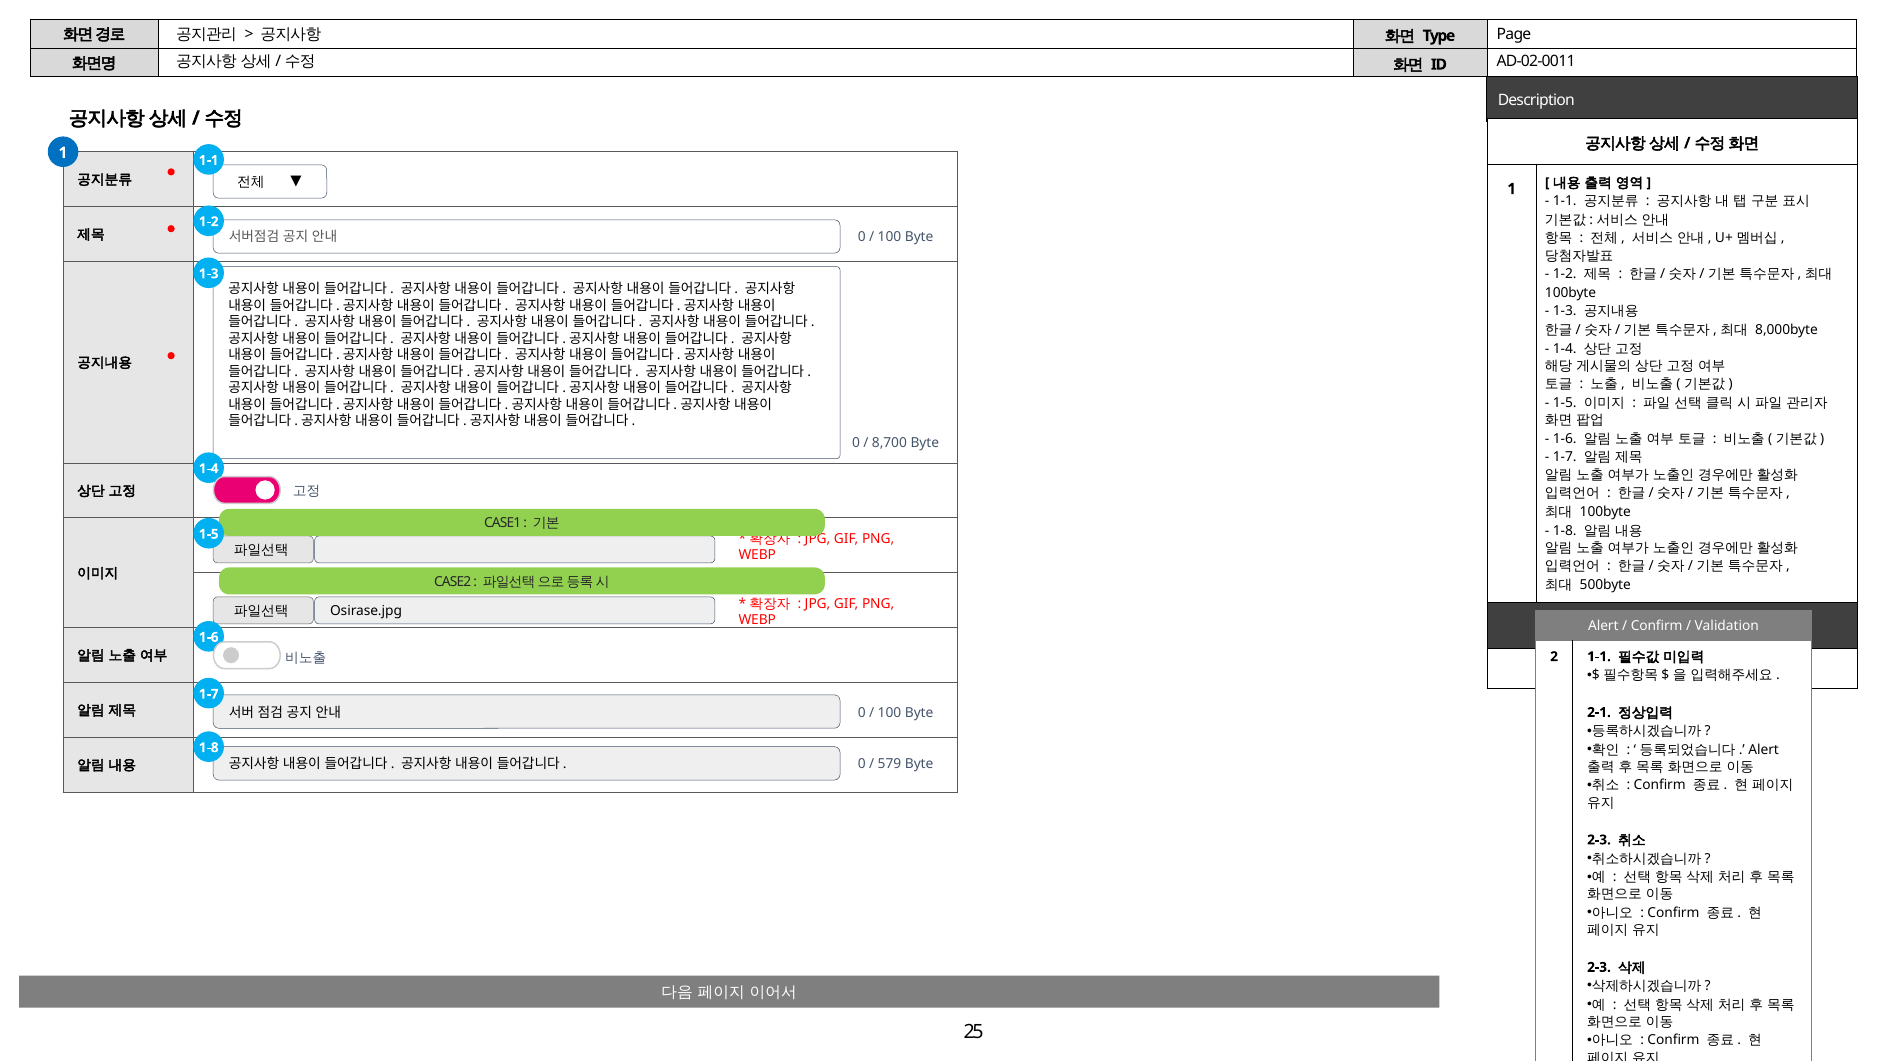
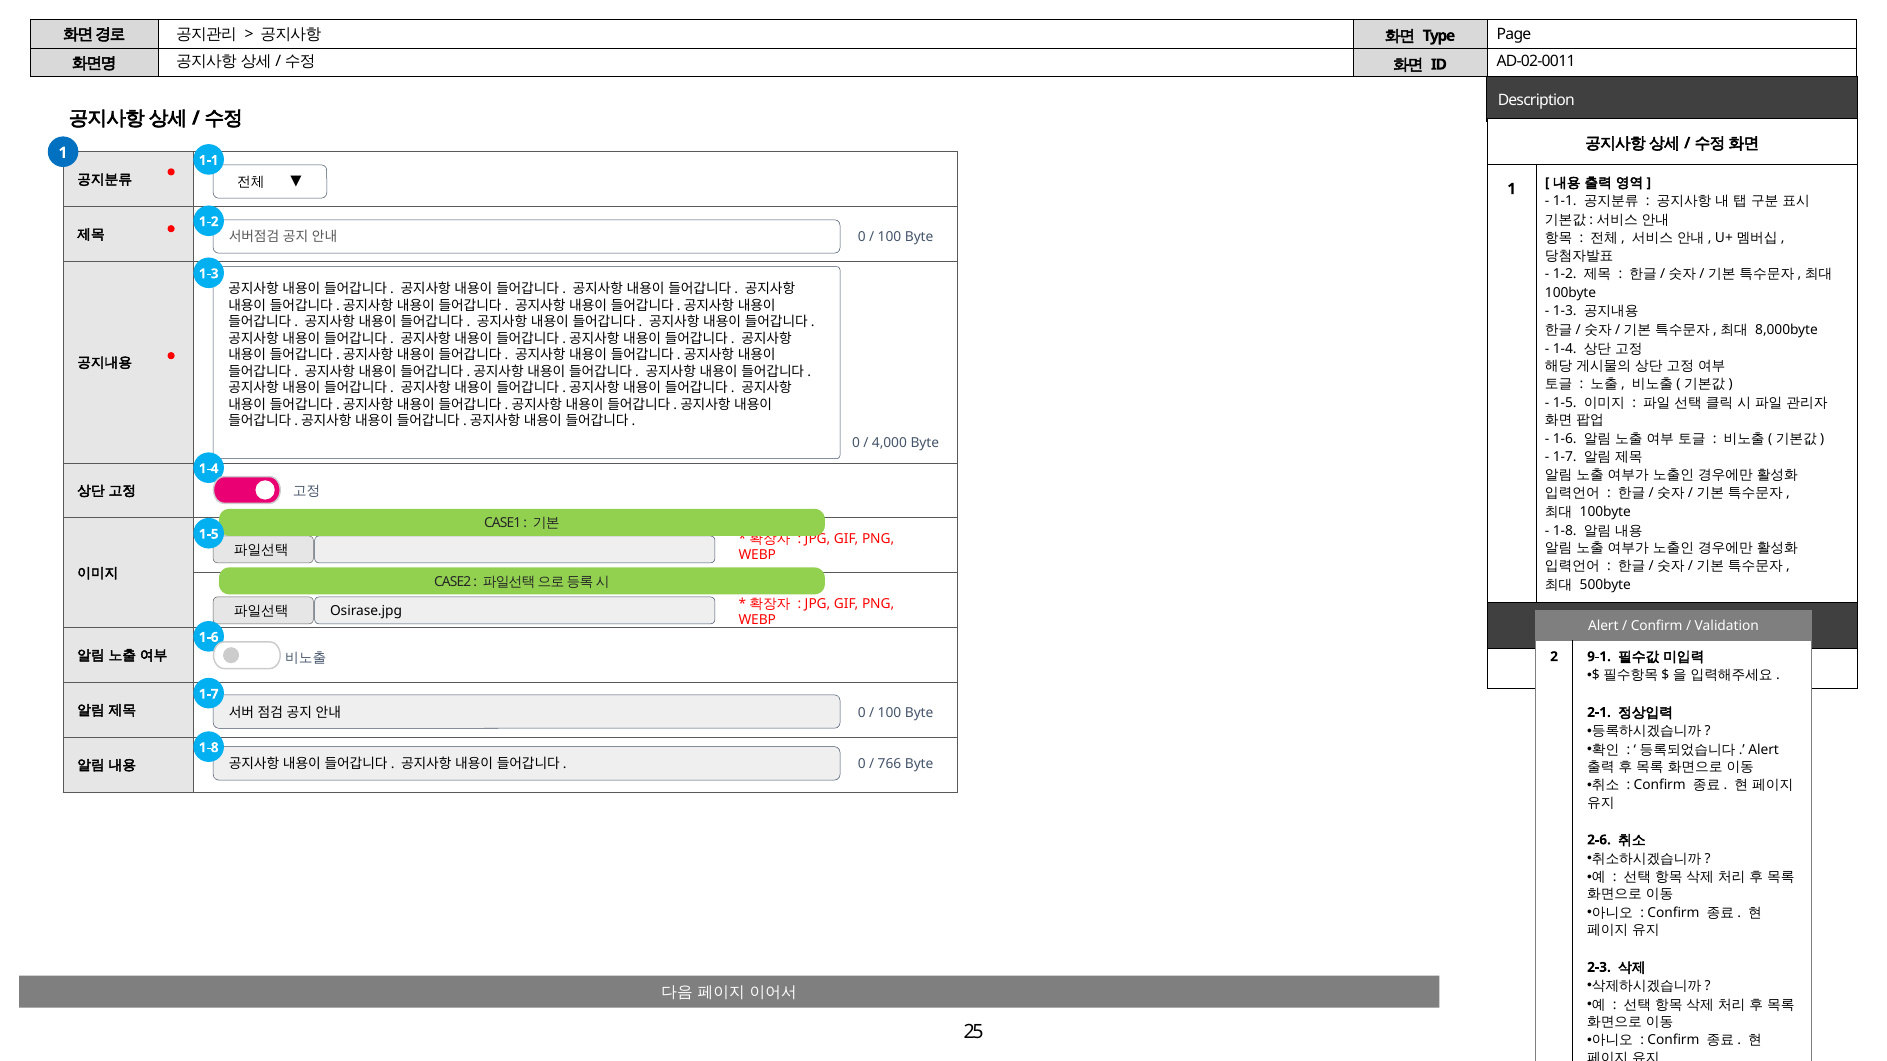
8,700: 8,700 -> 4,000
2 1-1: 1-1 -> 9-1
579: 579 -> 766
2-3 at (1599, 840): 2-3 -> 2-6
